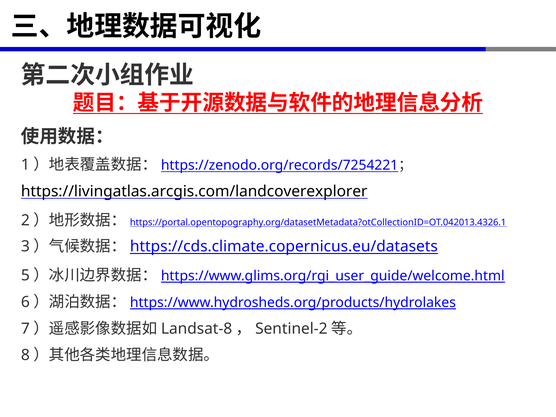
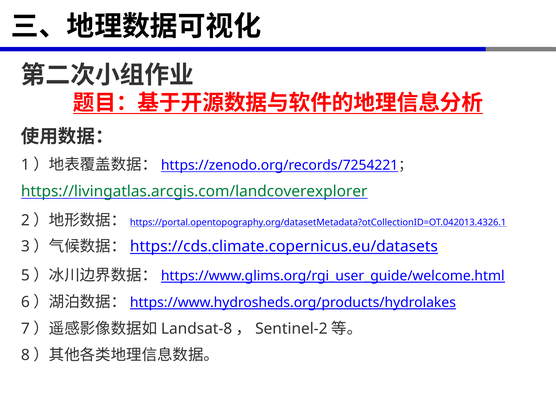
https://livingatlas.arcgis.com/landcoverexplorer colour: black -> green
